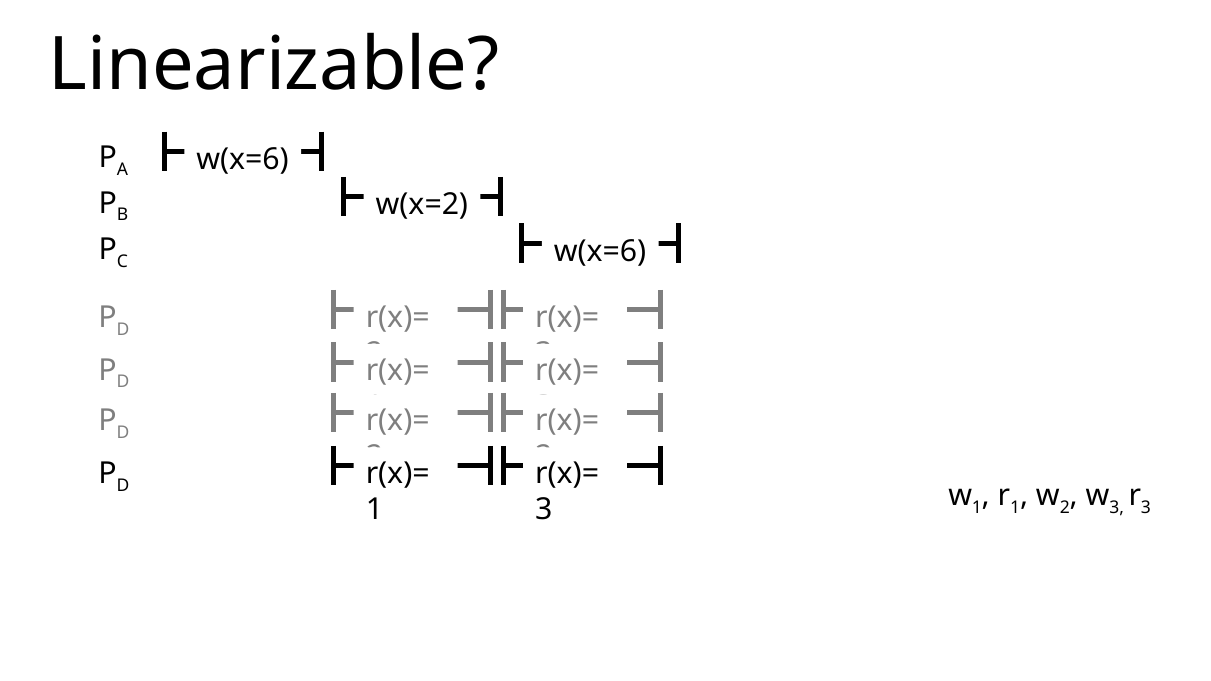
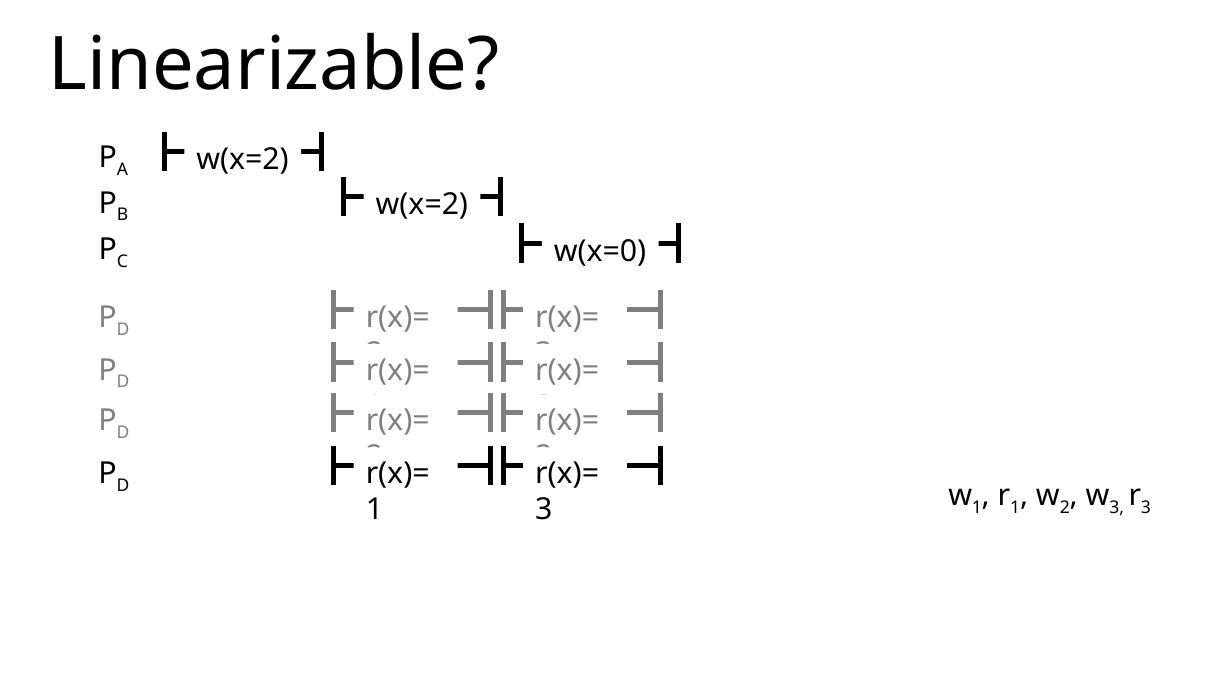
w(x=6 at (243, 159): w(x=6 -> w(x=2
w(x=6 at (600, 251): w(x=6 -> w(x=0
